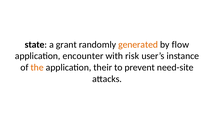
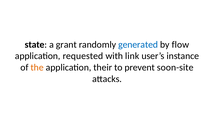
generated colour: orange -> blue
encounter: encounter -> requested
risk: risk -> link
need-site: need-site -> soon-site
